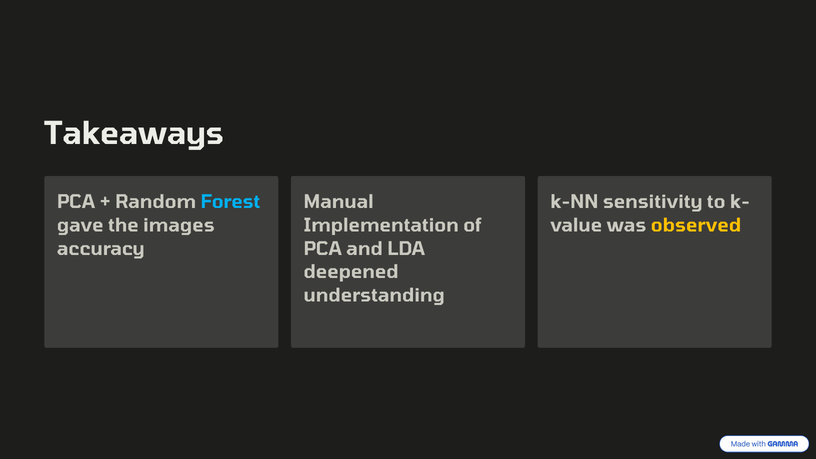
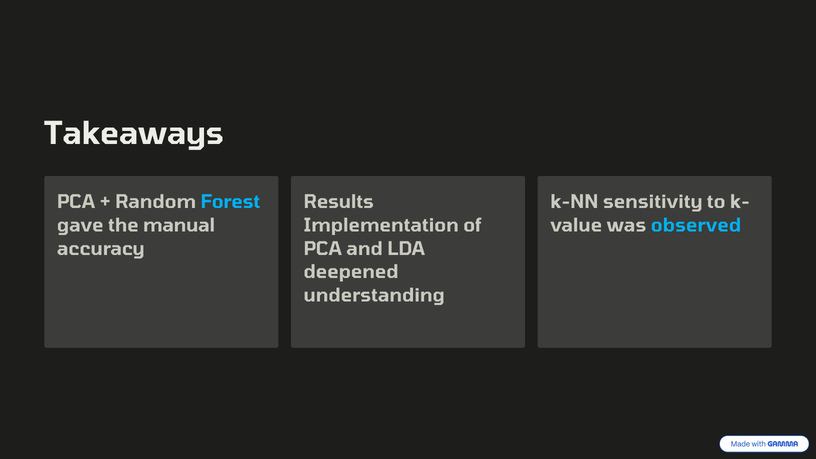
Manual: Manual -> Results
images: images -> manual
observed colour: yellow -> light blue
